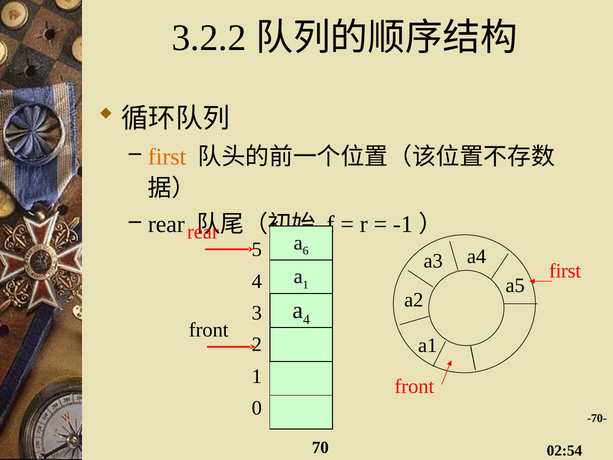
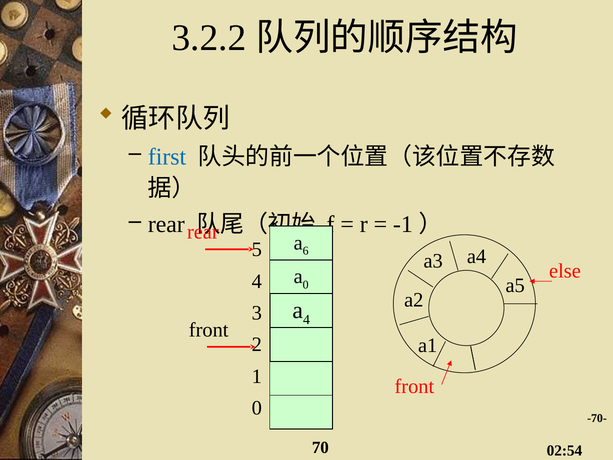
first at (167, 157) colour: orange -> blue
first at (565, 271): first -> else
1 at (306, 284): 1 -> 0
